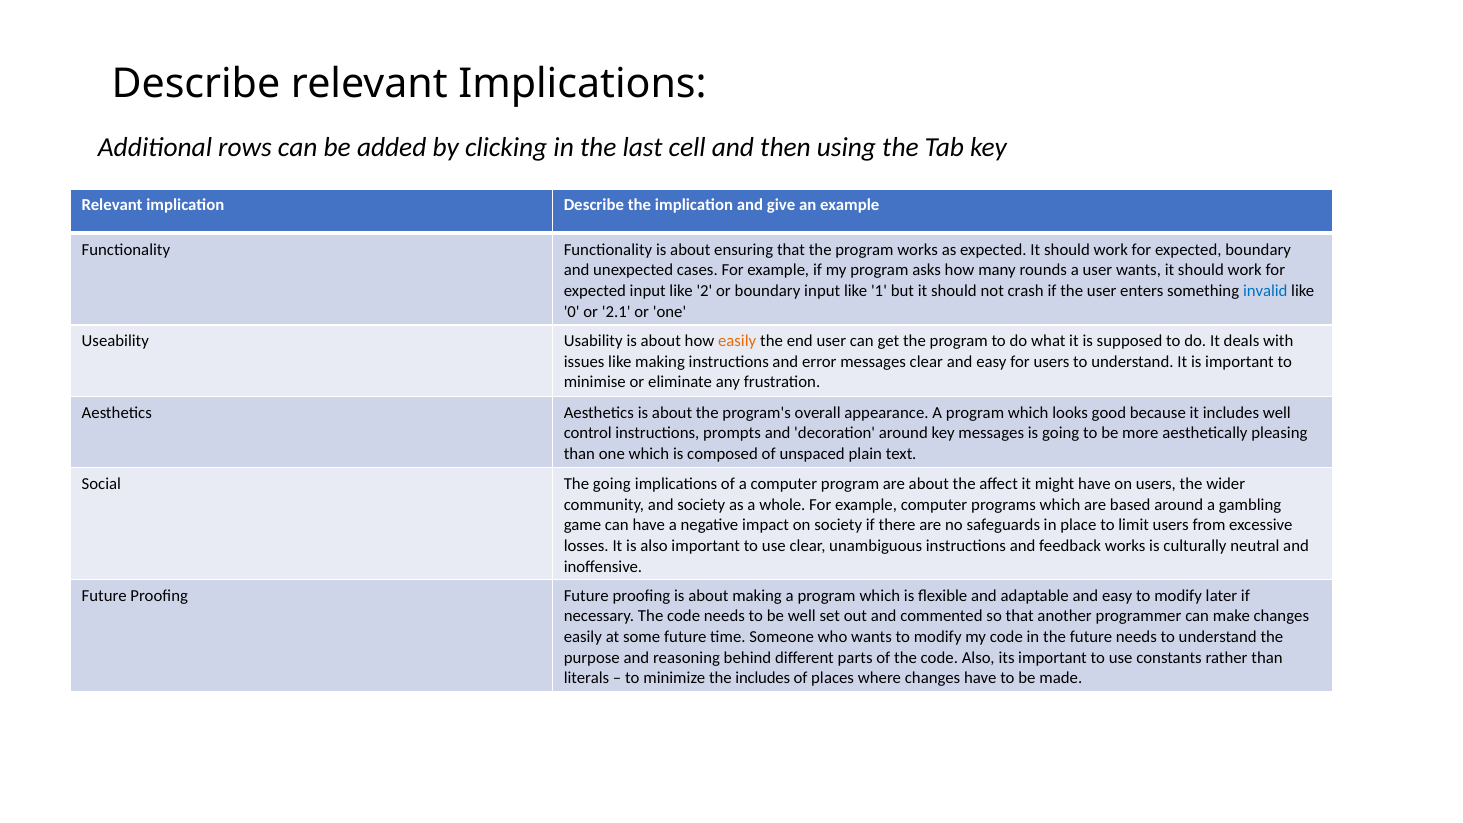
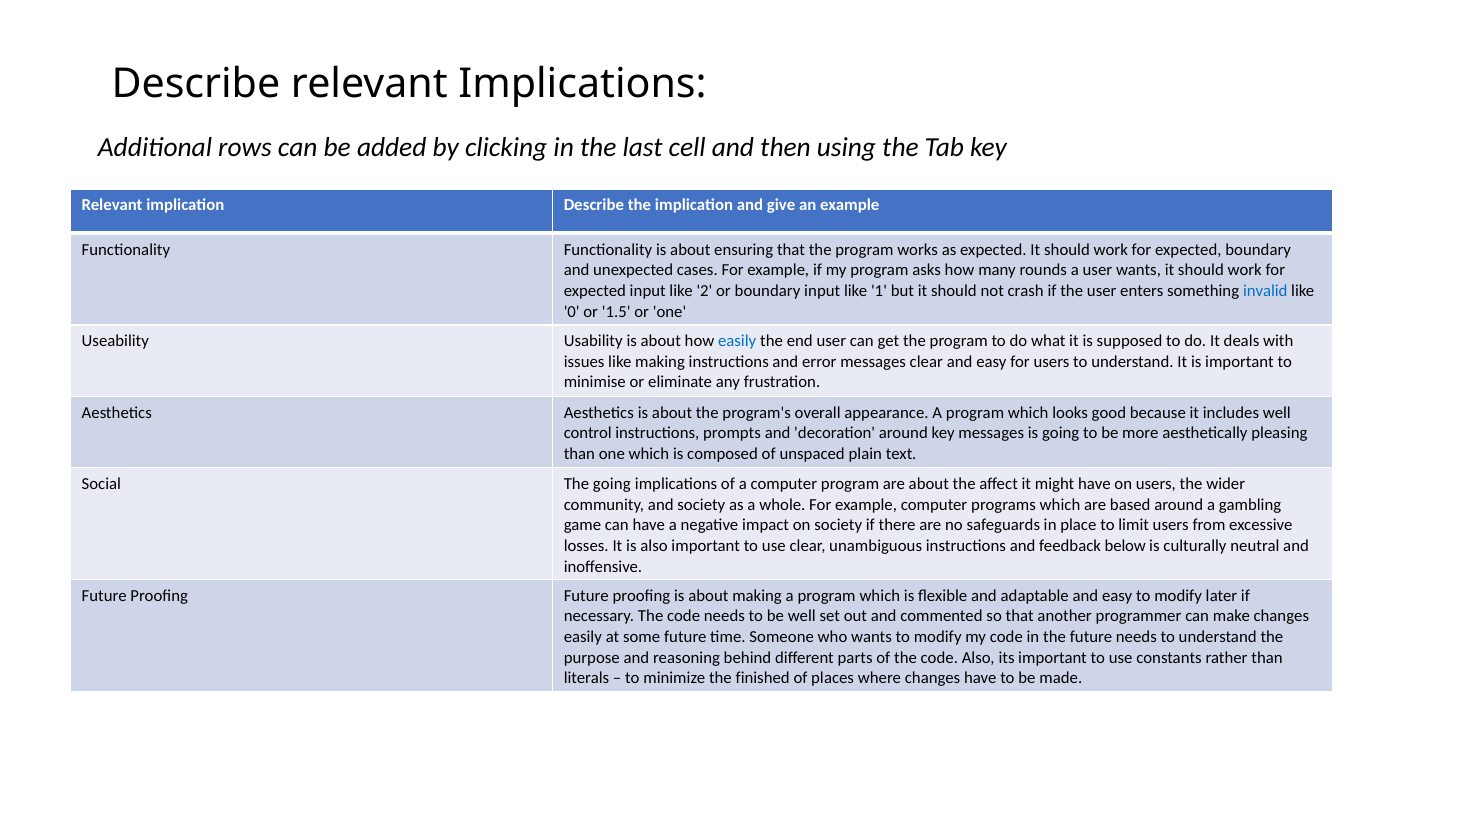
2.1: 2.1 -> 1.5
easily at (737, 341) colour: orange -> blue
feedback works: works -> below
the includes: includes -> finished
